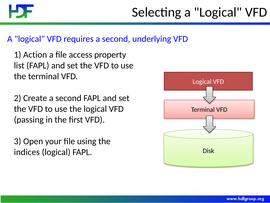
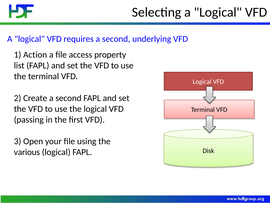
indices: indices -> various
